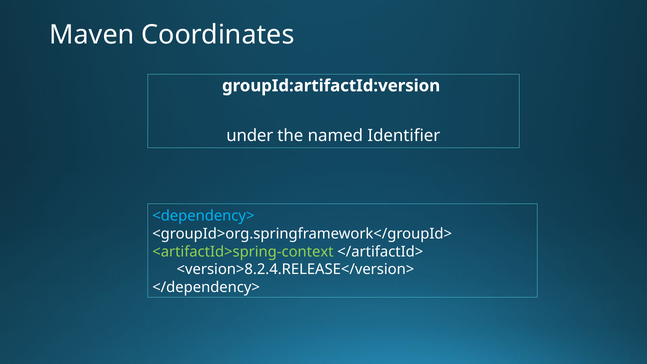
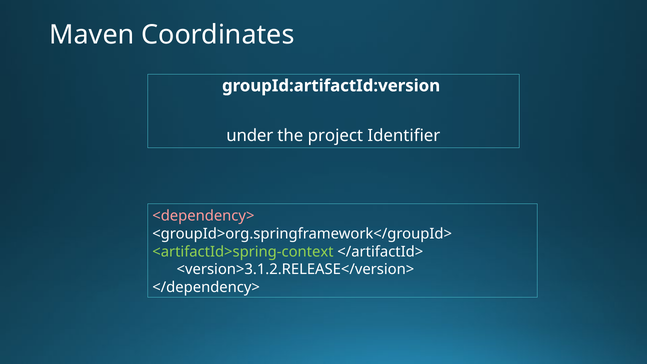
named: named -> project
<dependency> colour: light blue -> pink
<version>8.2.4.RELEASE</version>: <version>8.2.4.RELEASE</version> -> <version>3.1.2.RELEASE</version>
